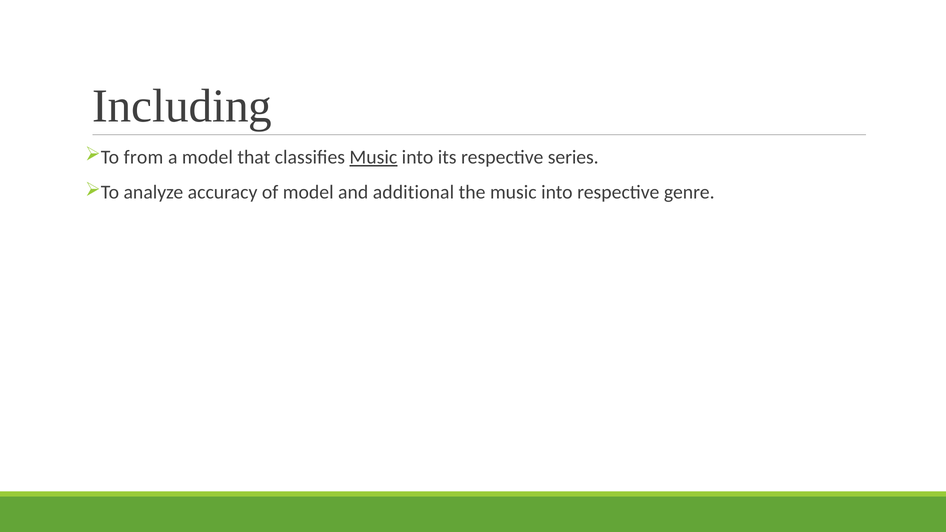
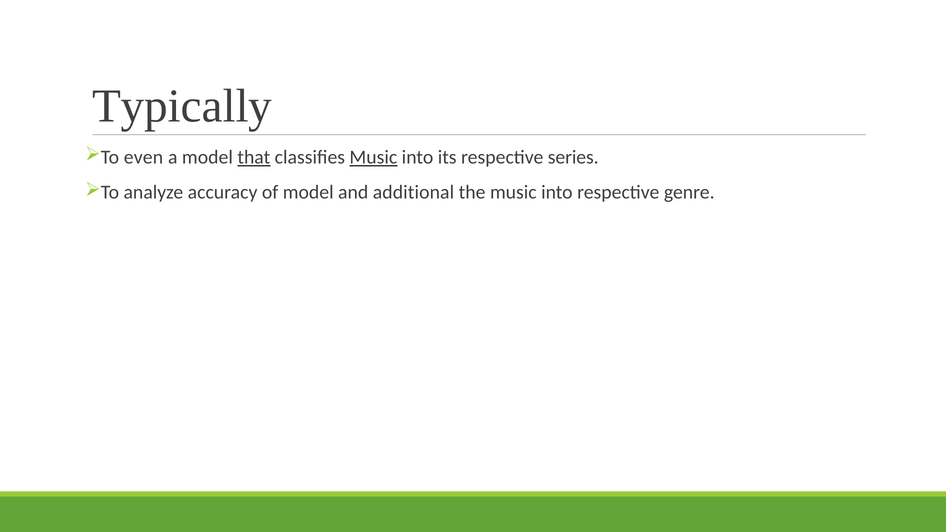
Including: Including -> Typically
from: from -> even
that underline: none -> present
